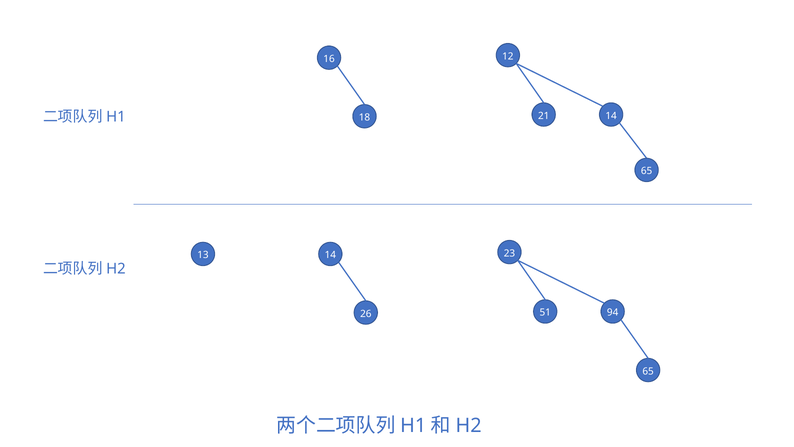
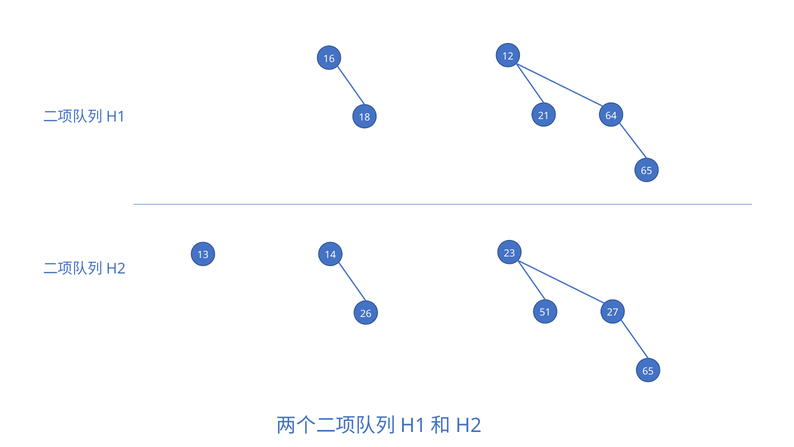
21 14: 14 -> 64
94: 94 -> 27
